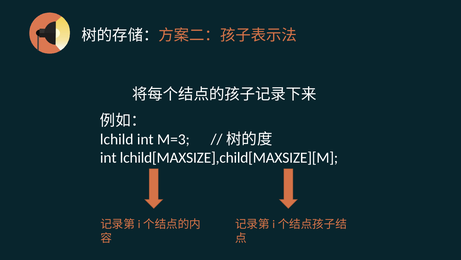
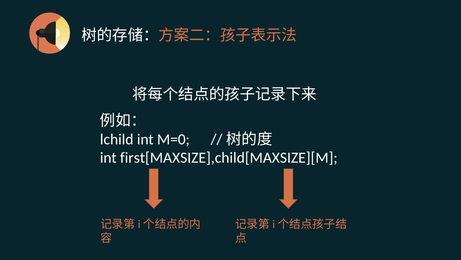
M=3: M=3 -> M=0
lchild[MAXSIZE],child[MAXSIZE][M: lchild[MAXSIZE],child[MAXSIZE][M -> first[MAXSIZE],child[MAXSIZE][M
